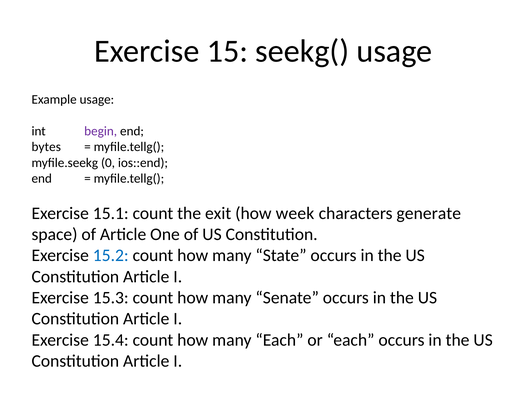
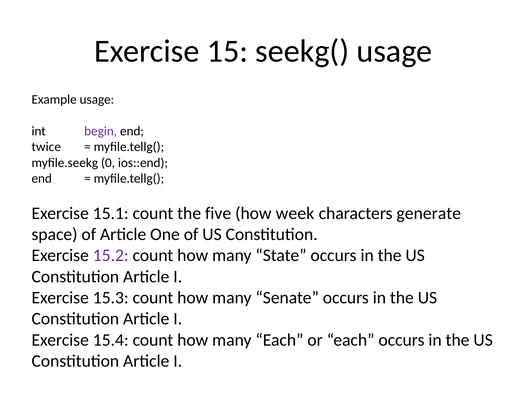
bytes: bytes -> twice
exit: exit -> five
15.2 colour: blue -> purple
